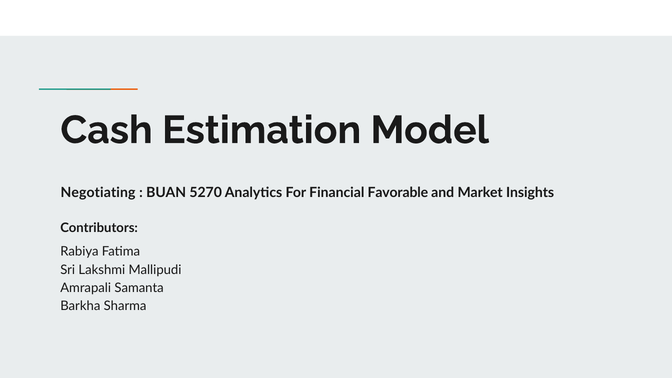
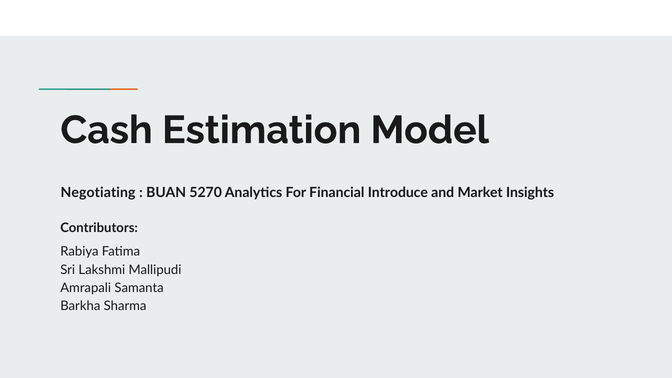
Favorable: Favorable -> Introduce
